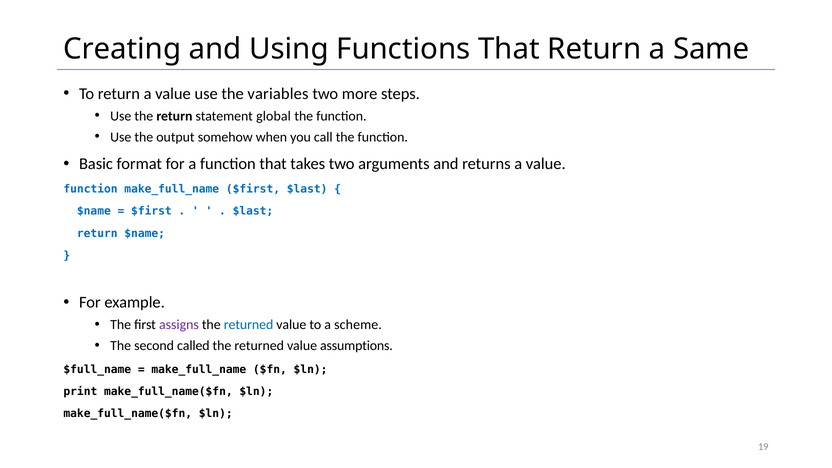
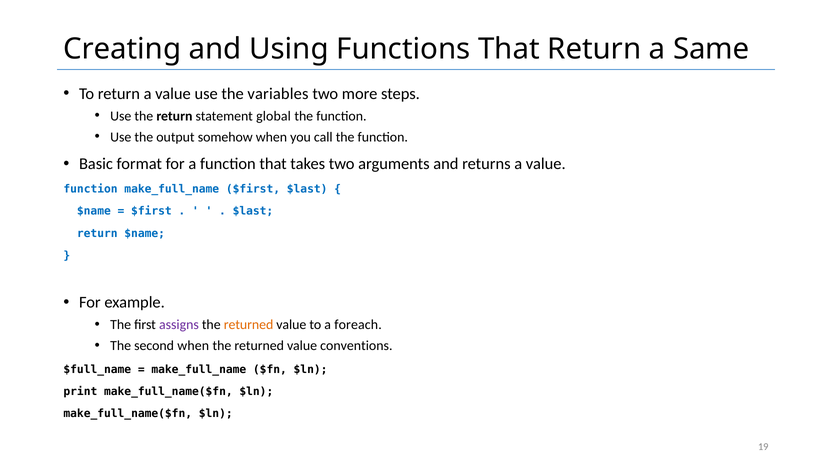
returned at (249, 325) colour: blue -> orange
scheme: scheme -> foreach
second called: called -> when
assumptions: assumptions -> conventions
